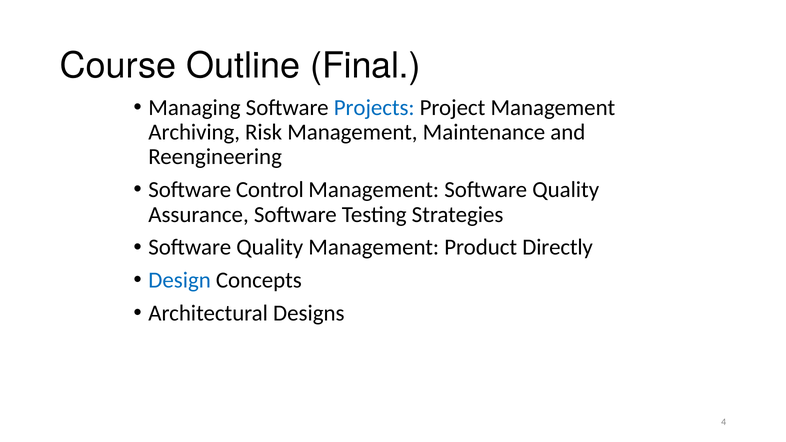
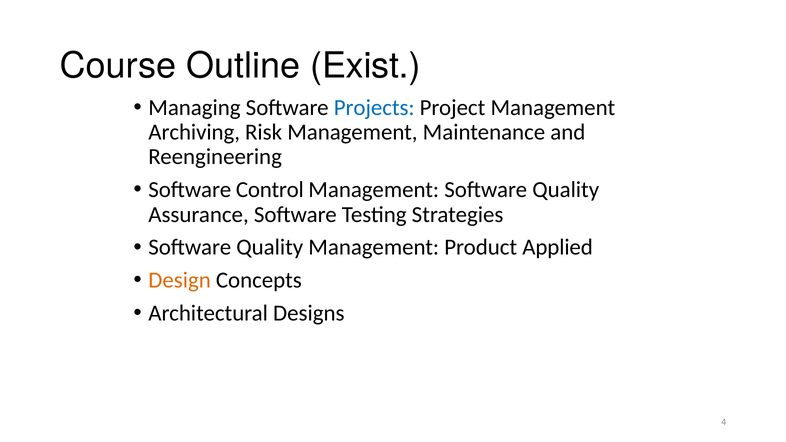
Final: Final -> Exist
Directly: Directly -> Applied
Design colour: blue -> orange
